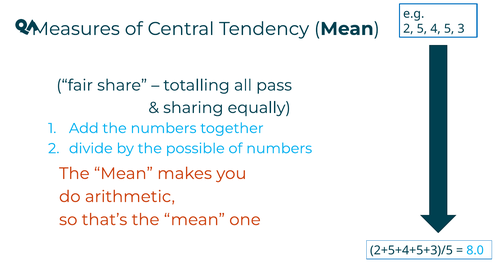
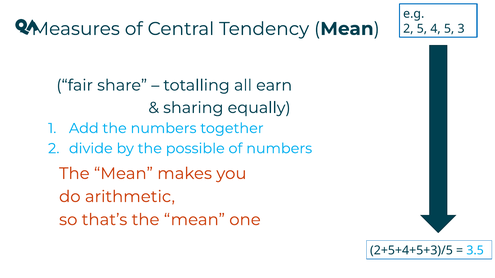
pass: pass -> earn
8.0: 8.0 -> 3.5
